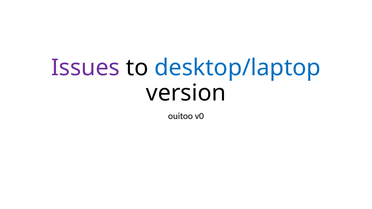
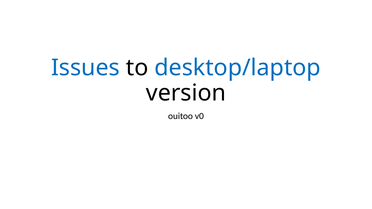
Issues colour: purple -> blue
